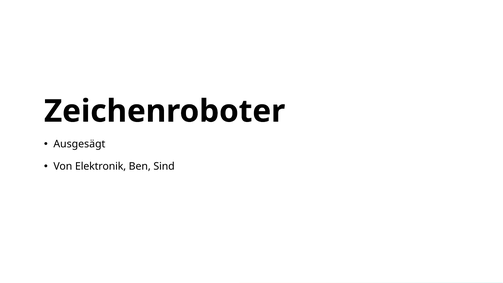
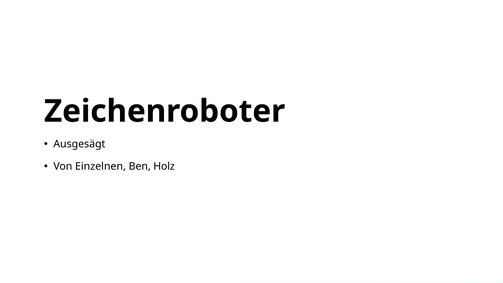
Elektronik: Elektronik -> Einzelnen
Sind: Sind -> Holz
